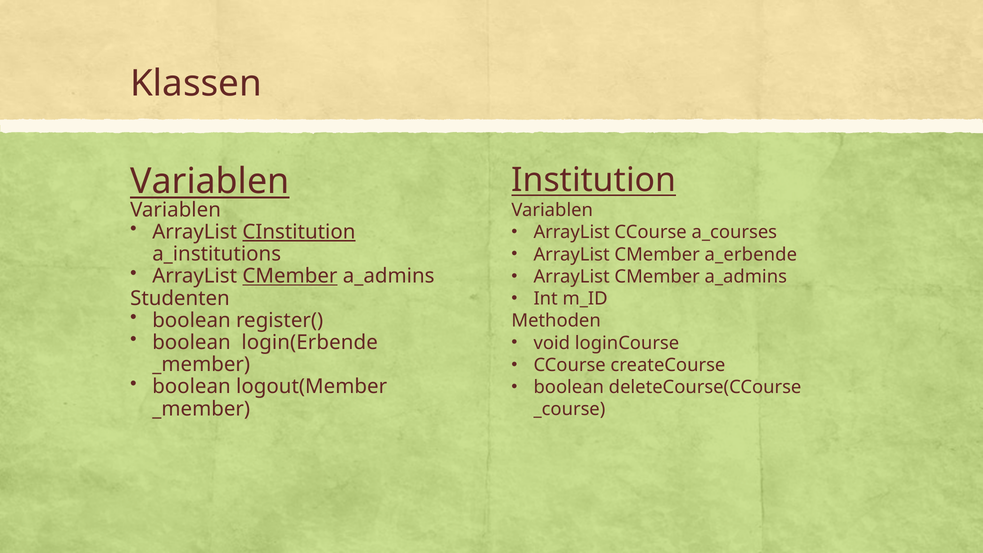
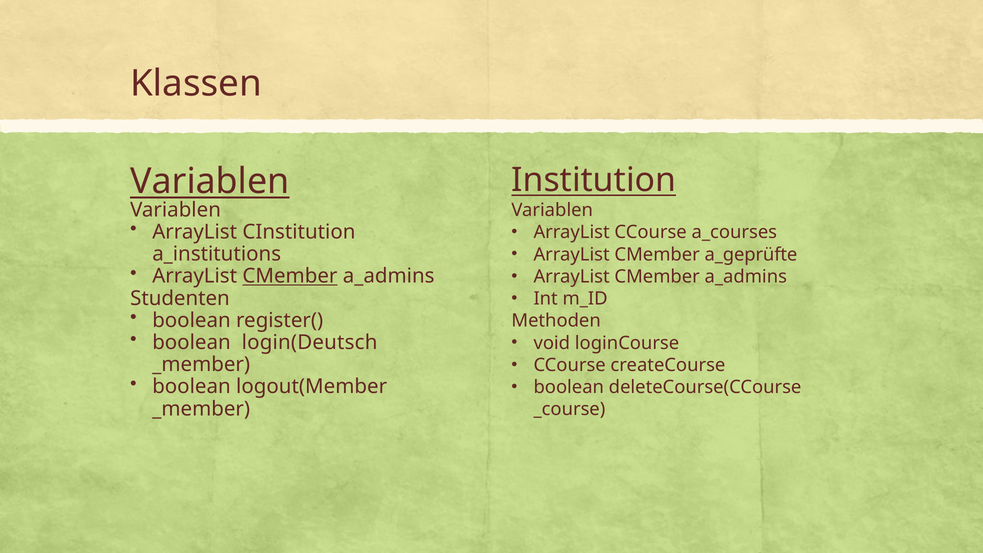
CInstitution underline: present -> none
a_erbende: a_erbende -> a_geprüfte
login(Erbende: login(Erbende -> login(Deutsch
